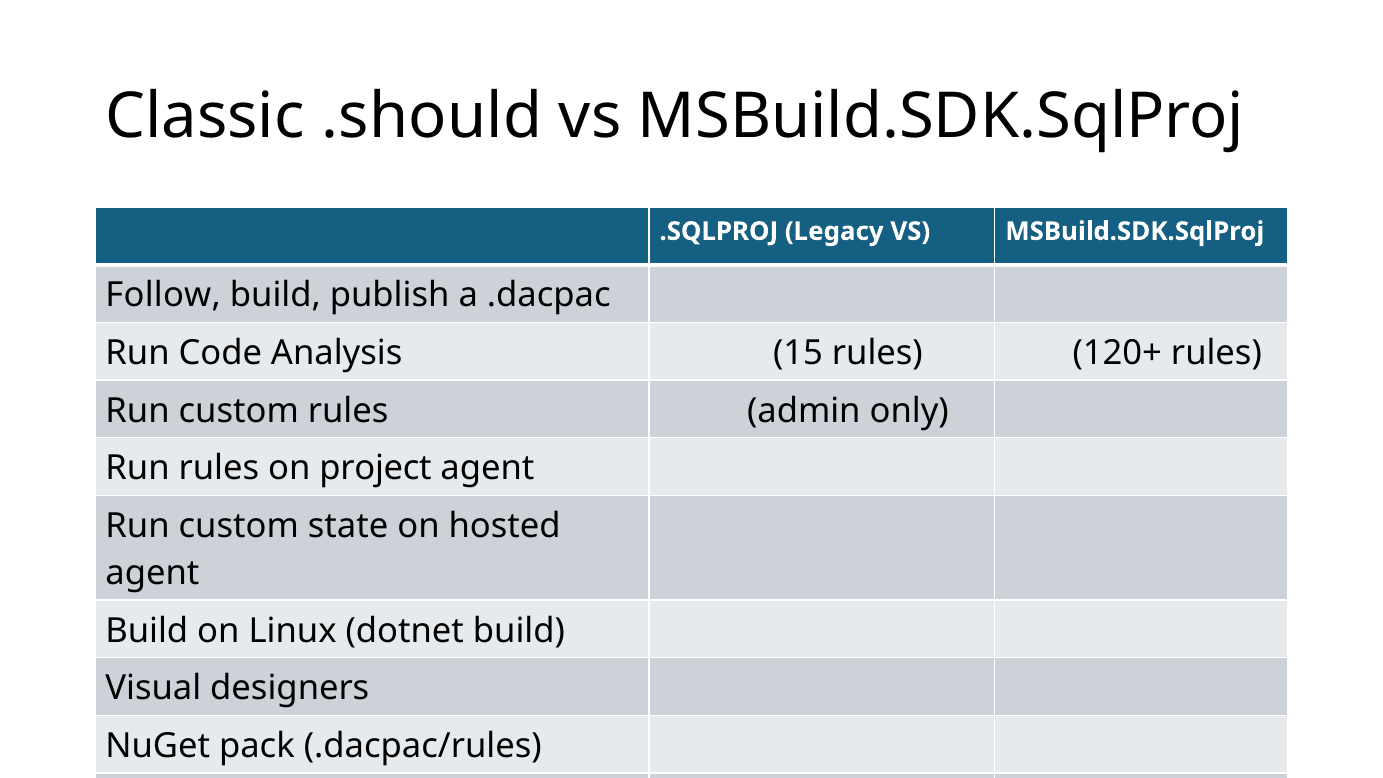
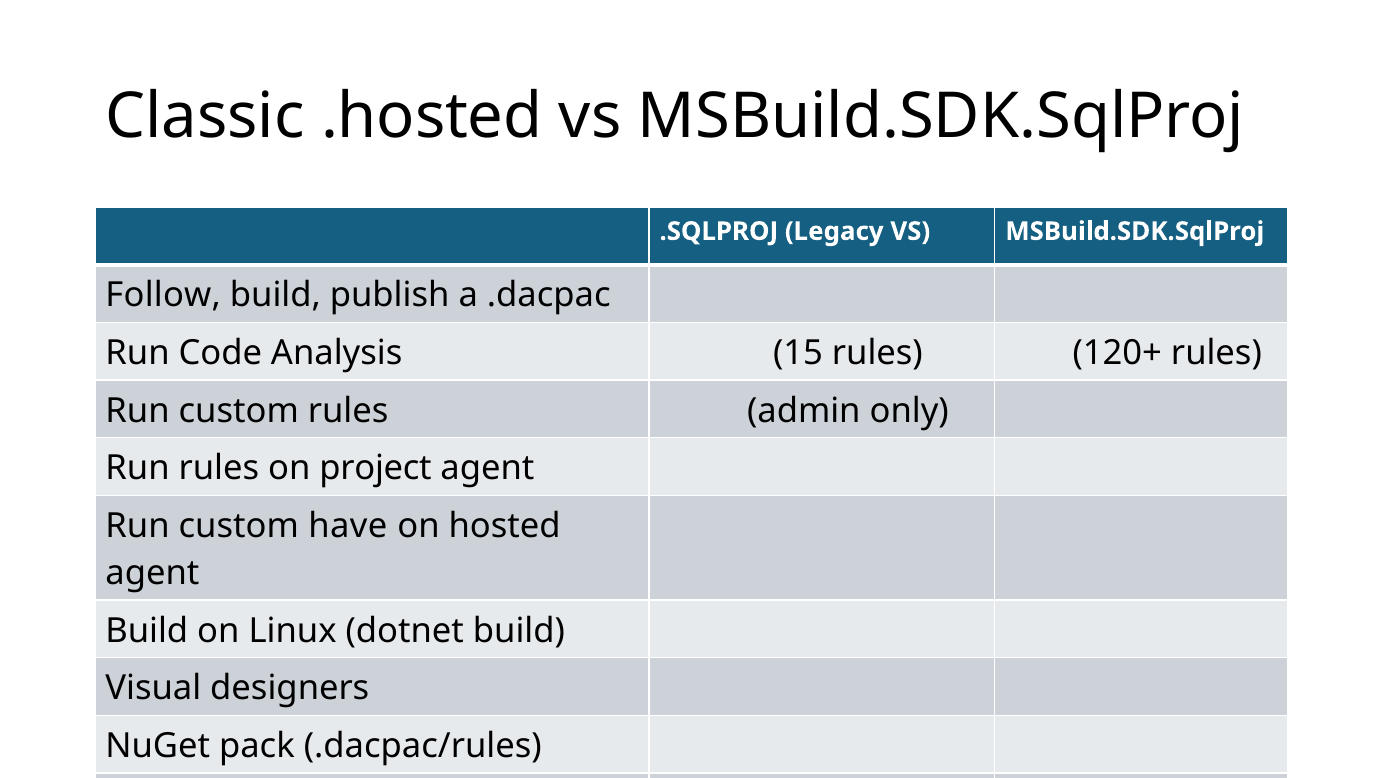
.should: .should -> .hosted
state: state -> have
